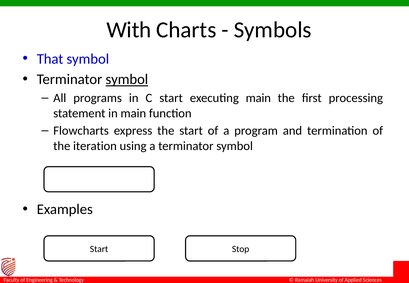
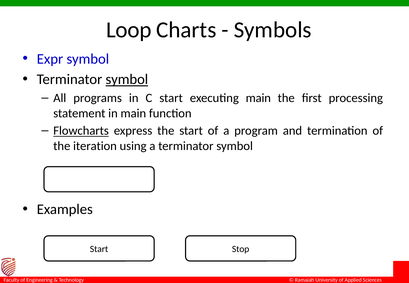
With: With -> Loop
That: That -> Expr
Flowcharts underline: none -> present
